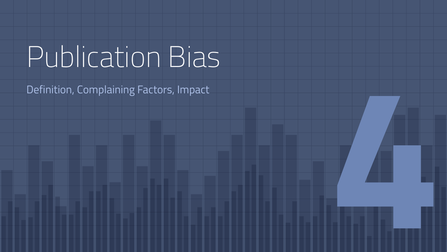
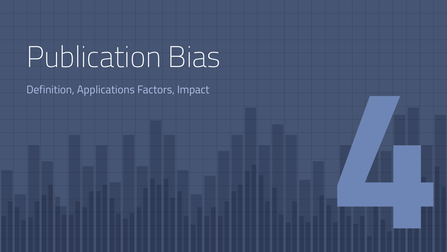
Complaining: Complaining -> Applications
